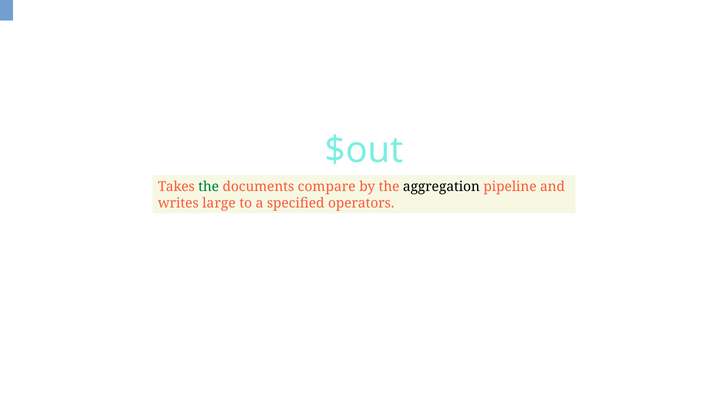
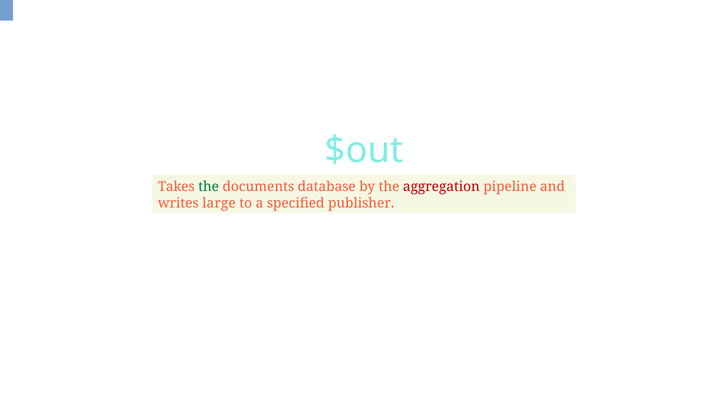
compare: compare -> database
aggregation colour: black -> red
operators: operators -> publisher
